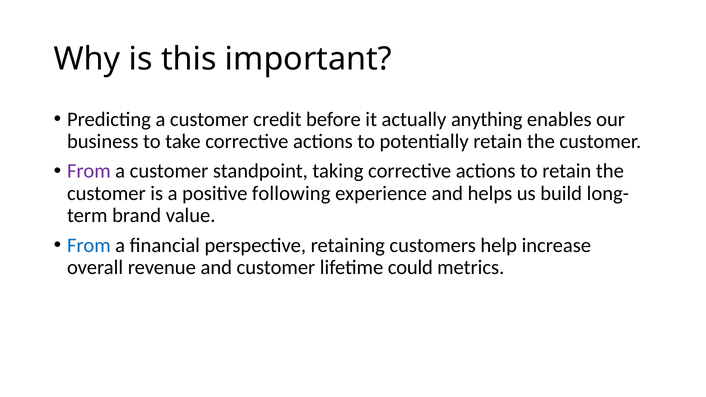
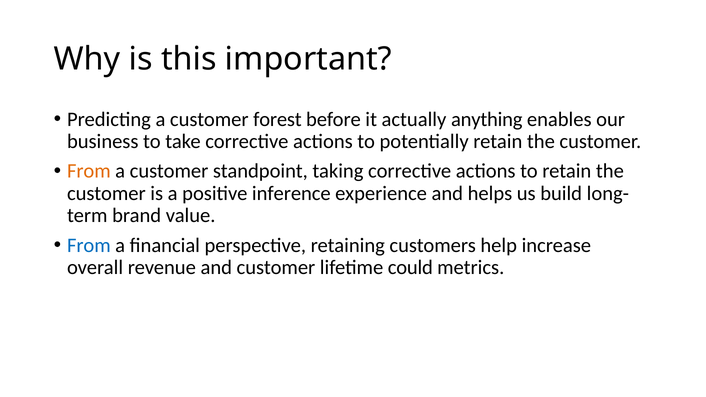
credit: credit -> forest
From at (89, 171) colour: purple -> orange
following: following -> inference
